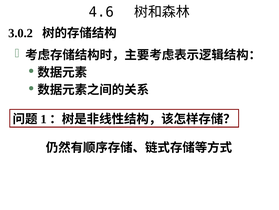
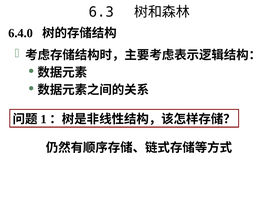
4.6: 4.6 -> 6.3
3.0.2: 3.0.2 -> 6.4.0
